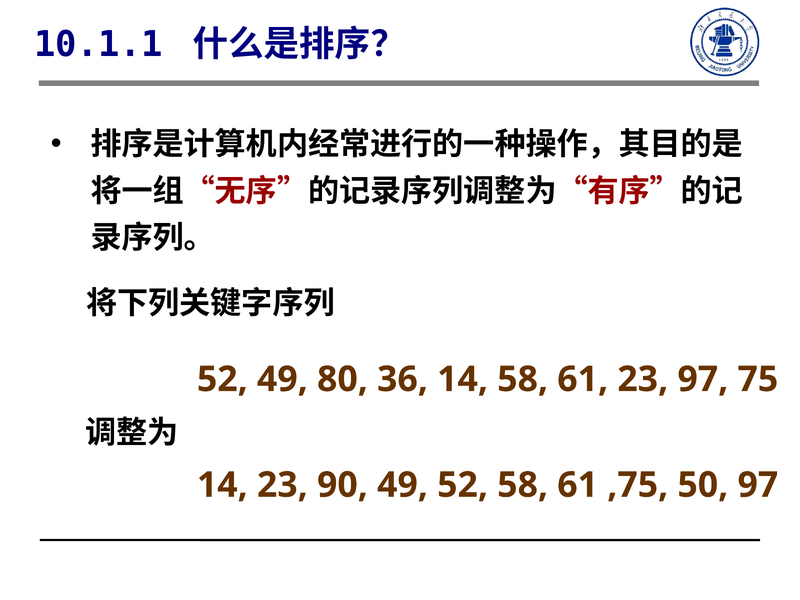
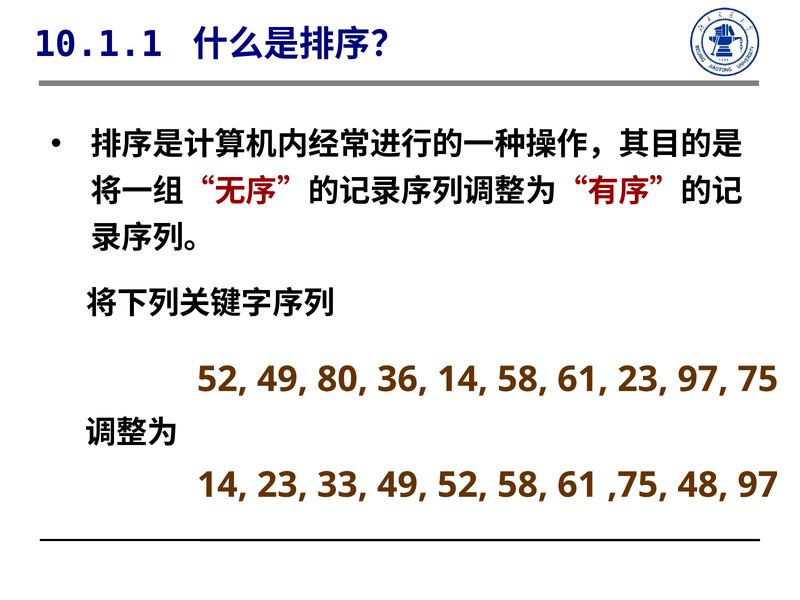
90: 90 -> 33
50: 50 -> 48
